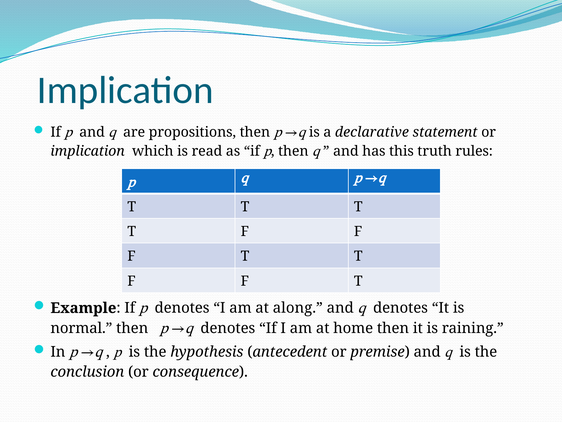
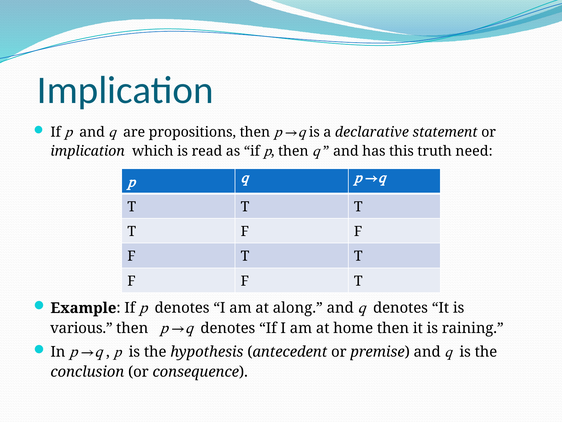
rules: rules -> need
normal: normal -> various
